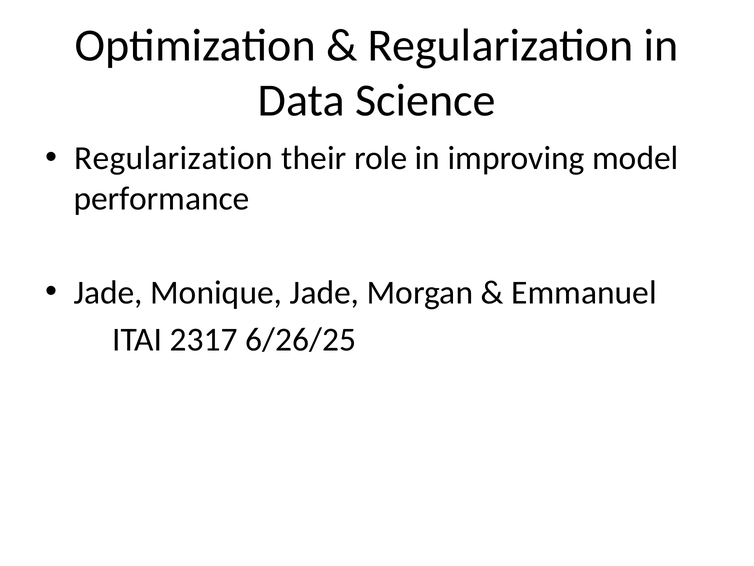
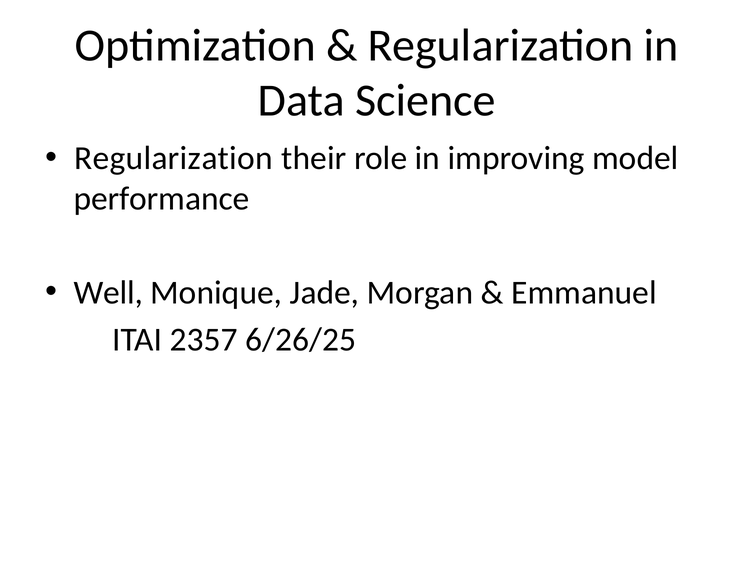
Jade at (108, 292): Jade -> Well
2317: 2317 -> 2357
